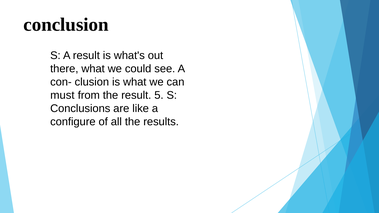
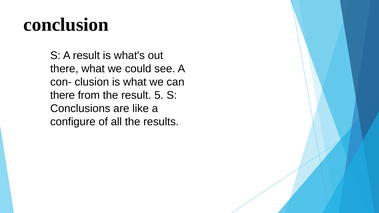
must at (62, 95): must -> there
